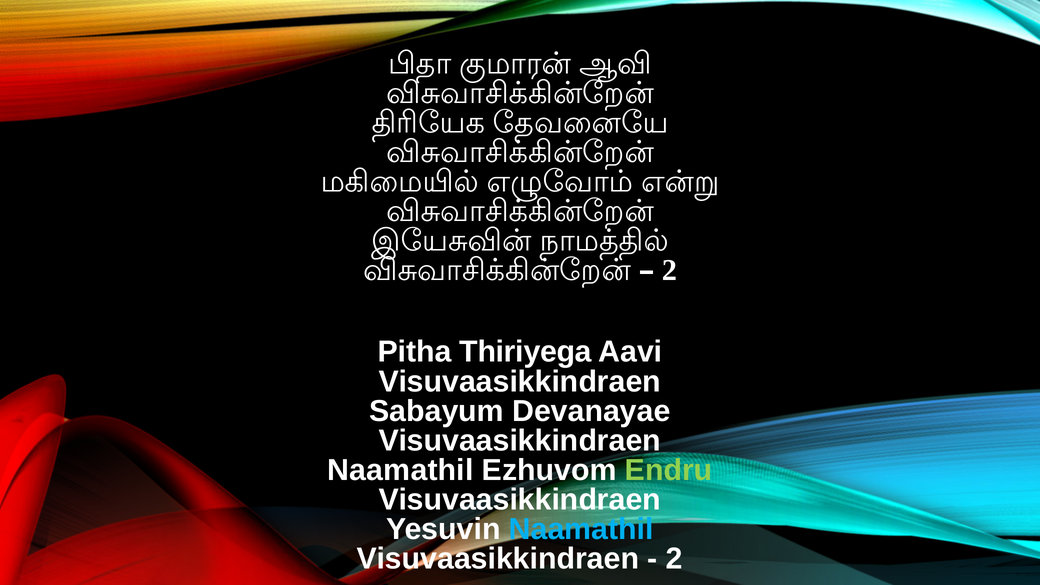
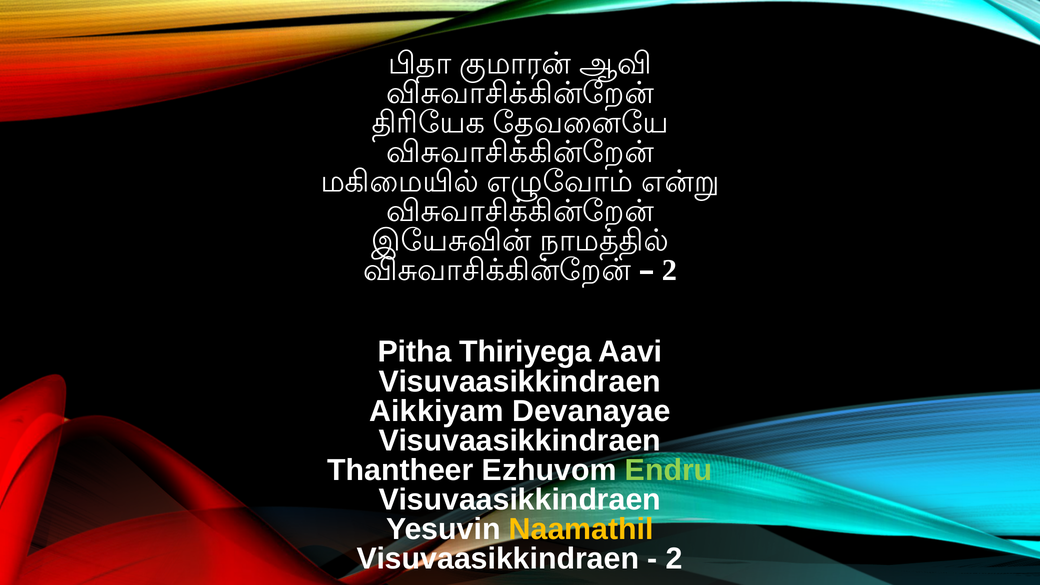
Sabayum: Sabayum -> Aikkiyam
Naamathil at (400, 470): Naamathil -> Thantheer
Naamathil at (581, 529) colour: light blue -> yellow
